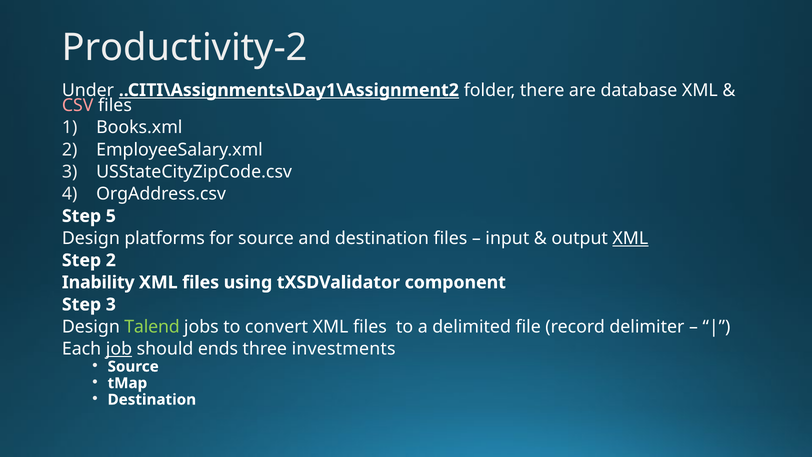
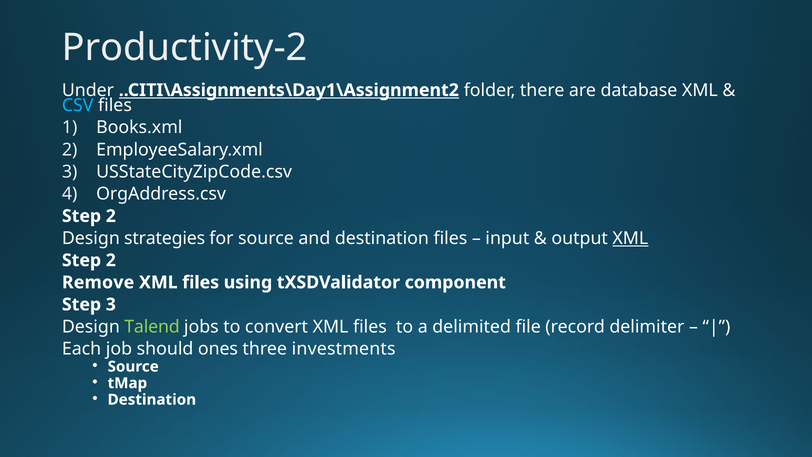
CSV colour: pink -> light blue
5 at (111, 216): 5 -> 2
platforms: platforms -> strategies
Inability: Inability -> Remove
job underline: present -> none
ends: ends -> ones
